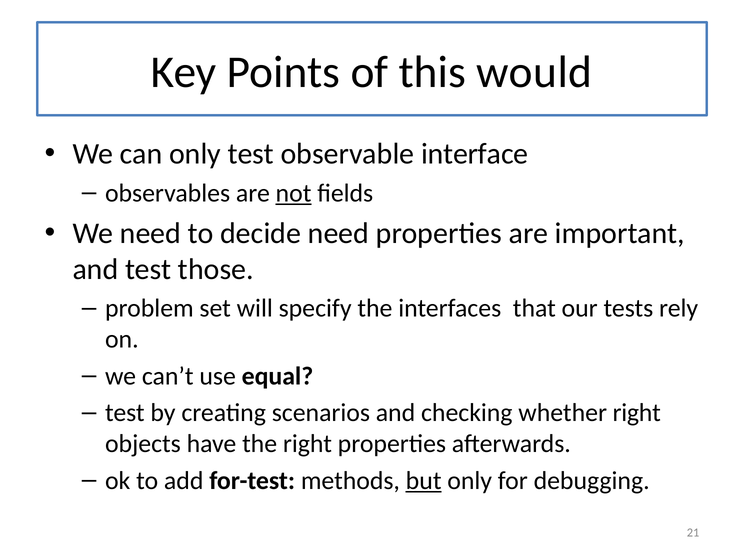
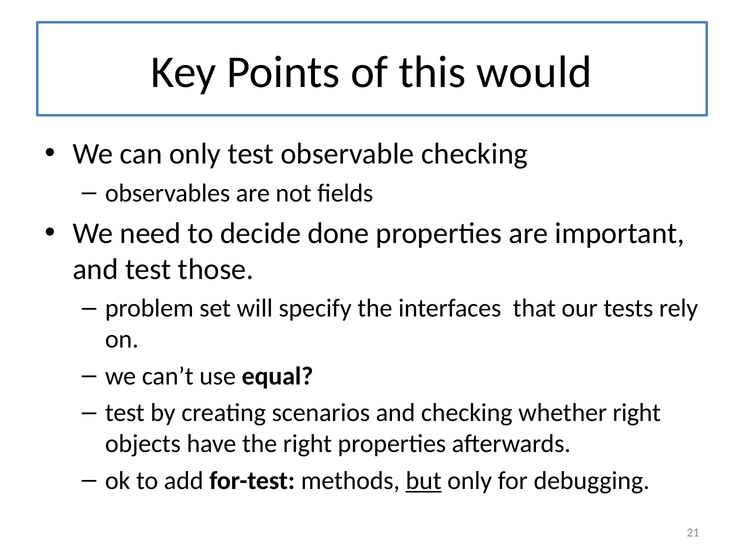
observable interface: interface -> checking
not underline: present -> none
decide need: need -> done
